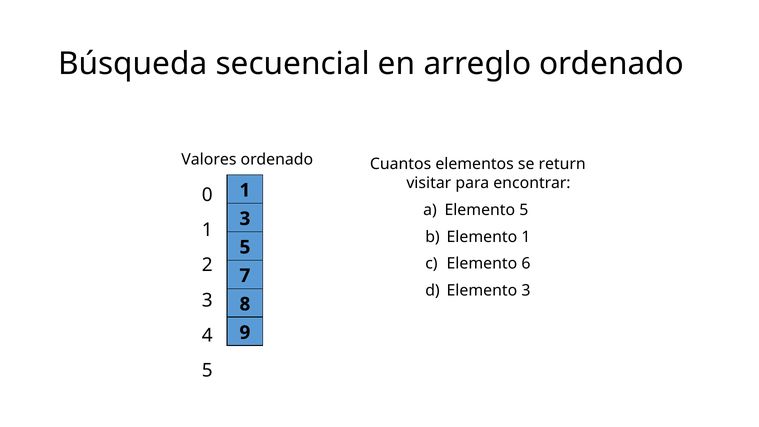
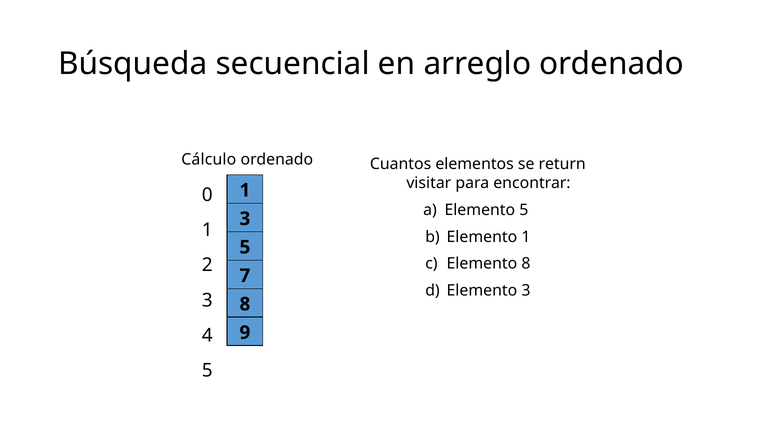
Valores: Valores -> Cálculo
Elemento 6: 6 -> 8
